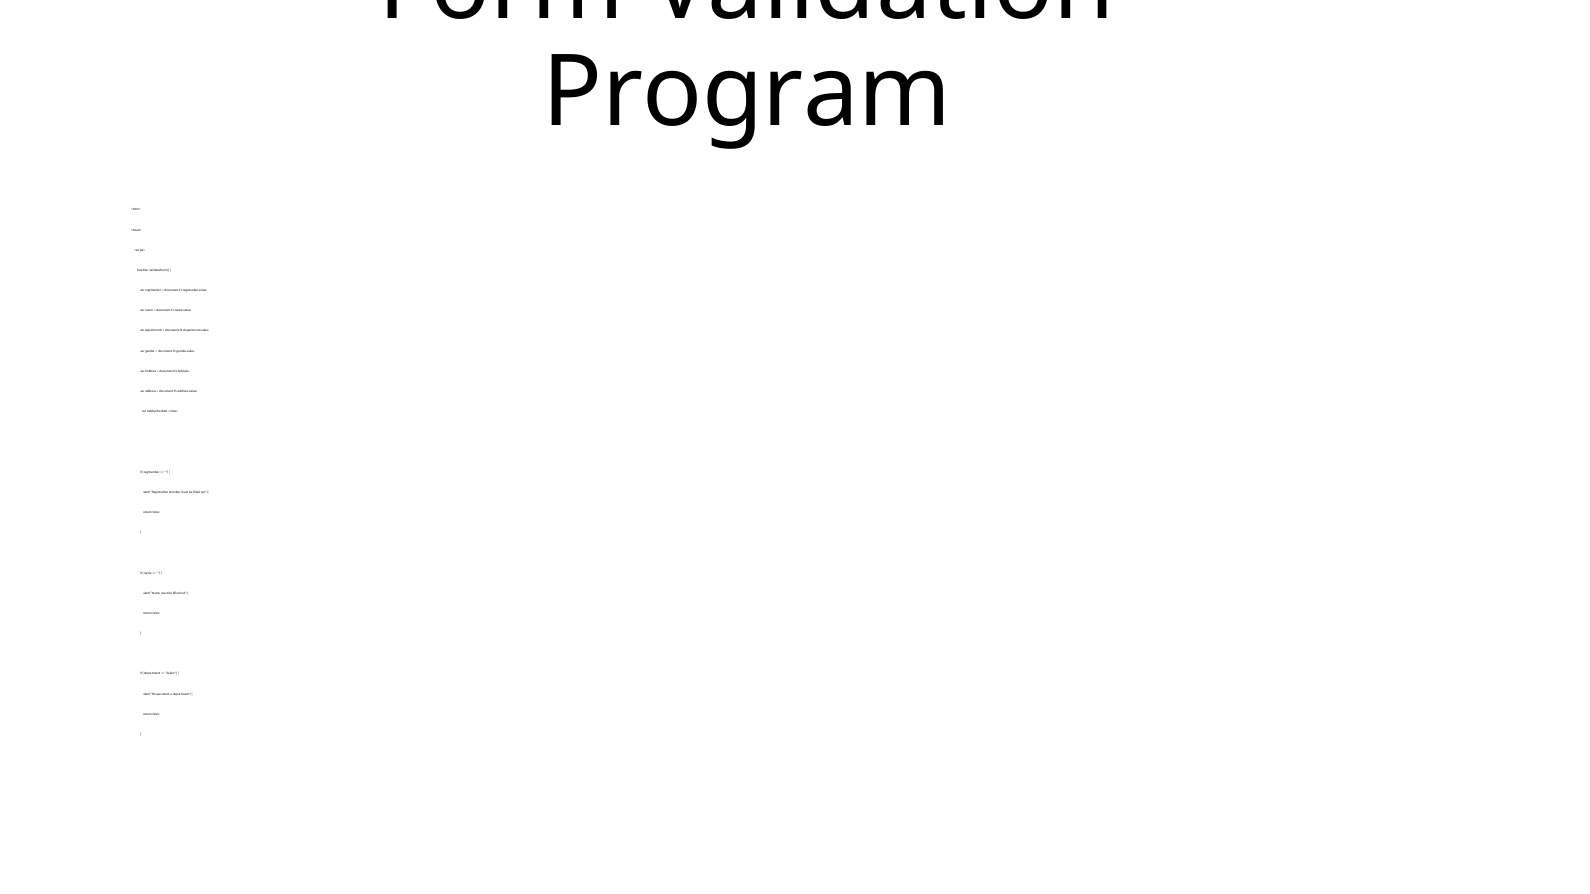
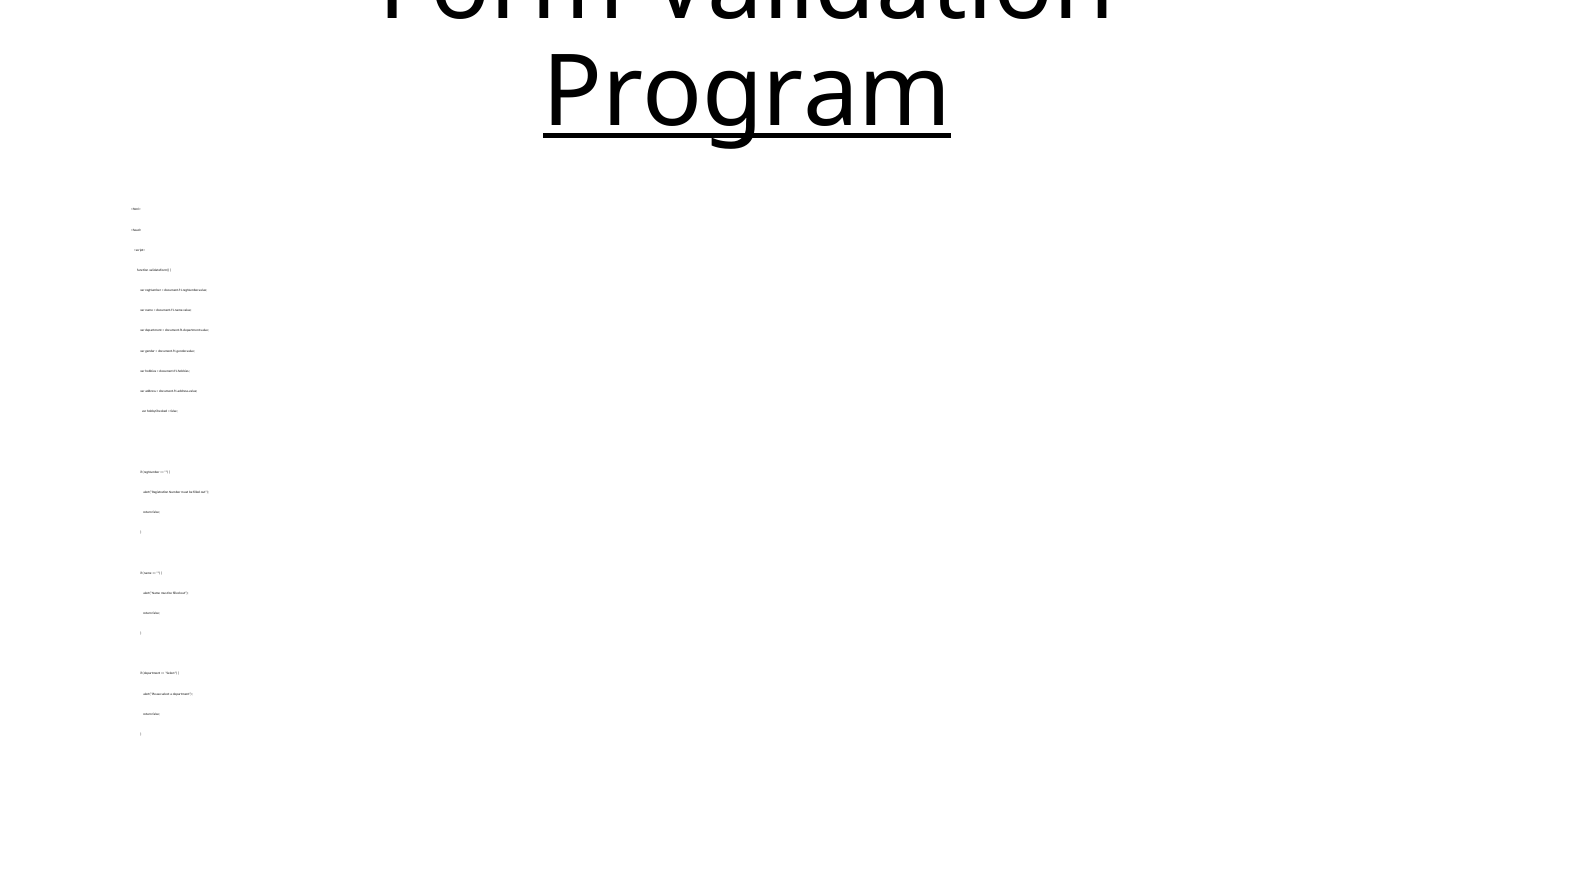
Program underline: none -> present
